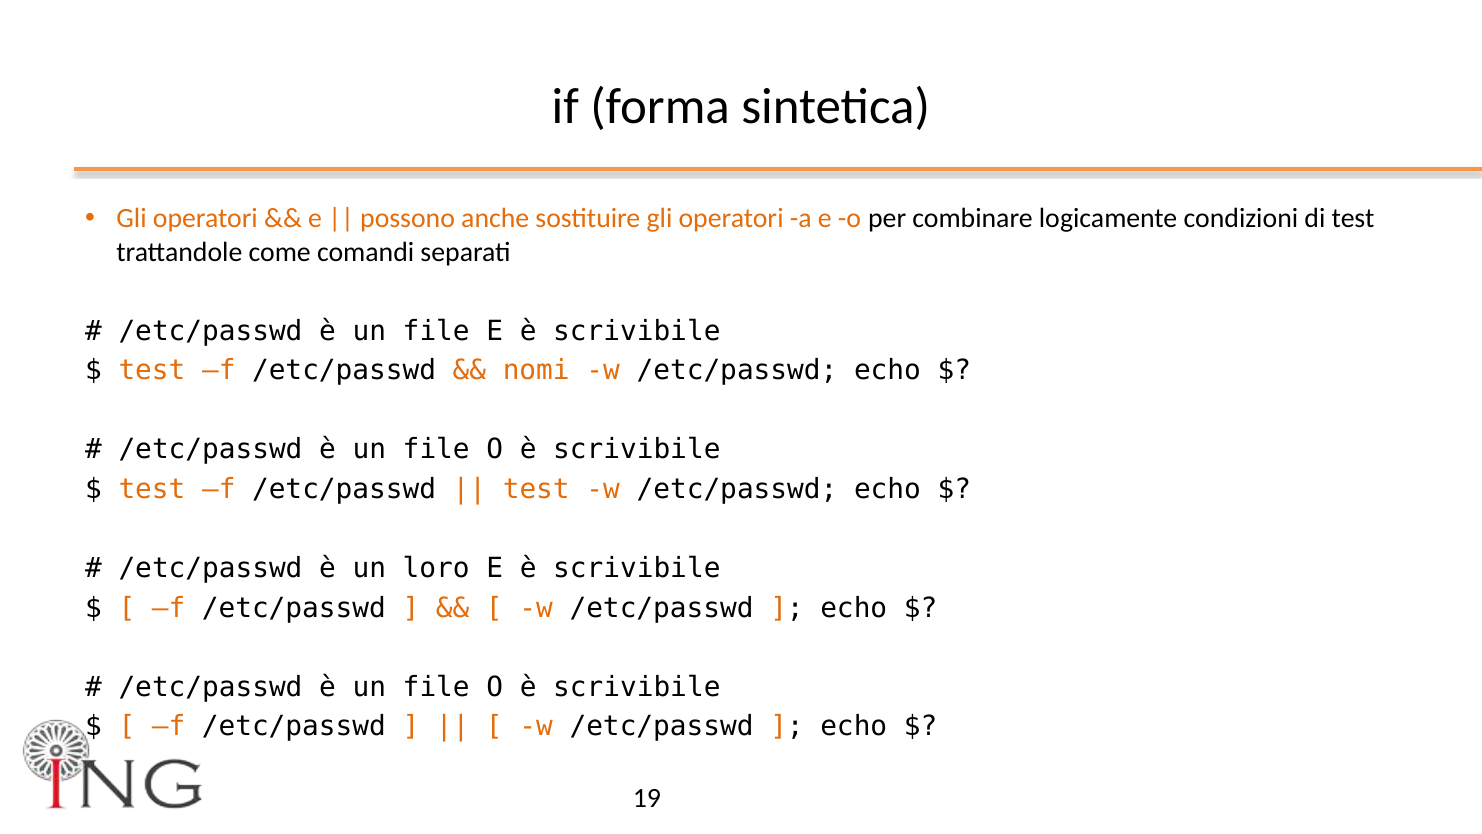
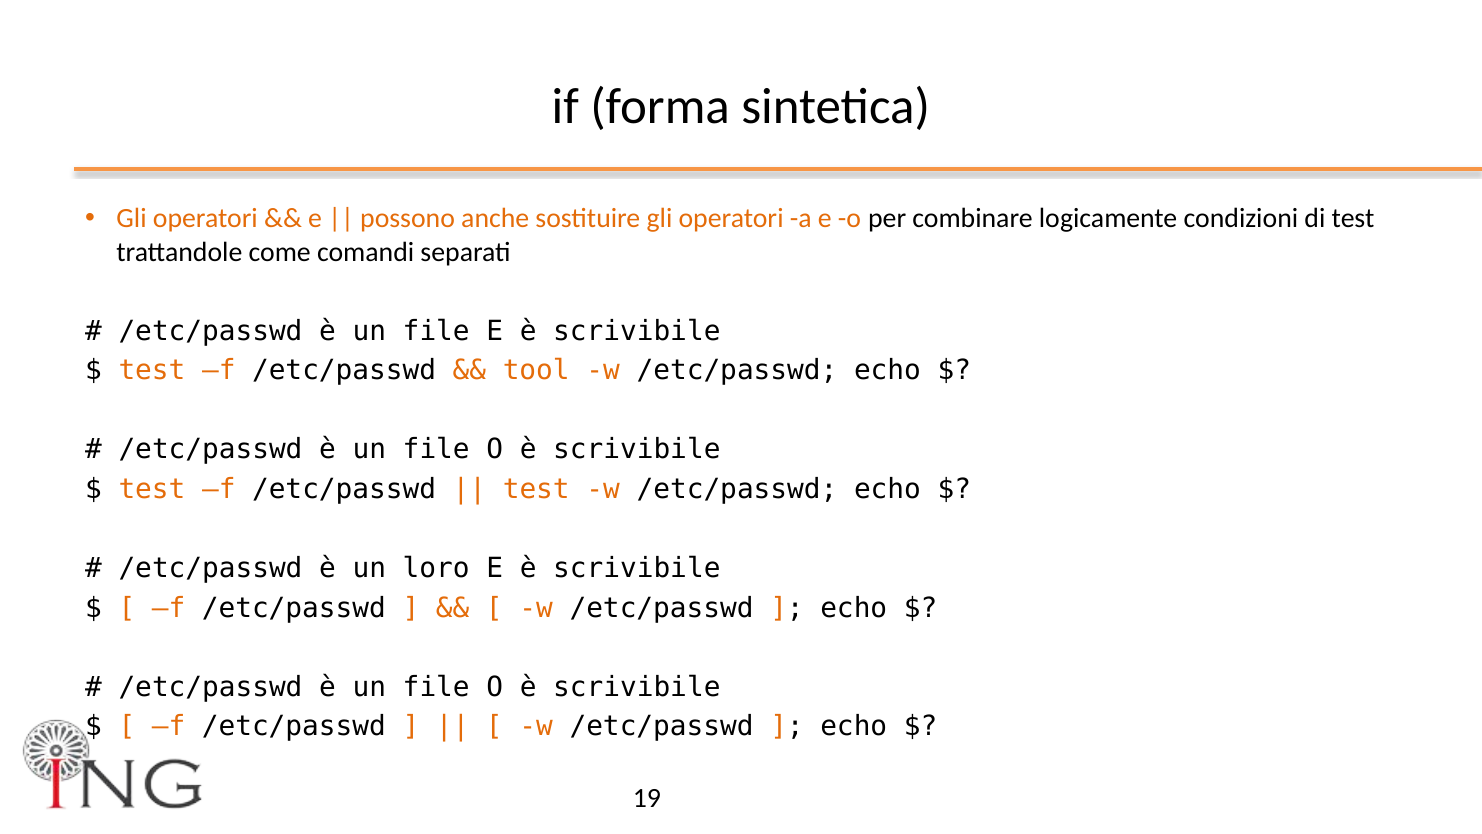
nomi: nomi -> tool
